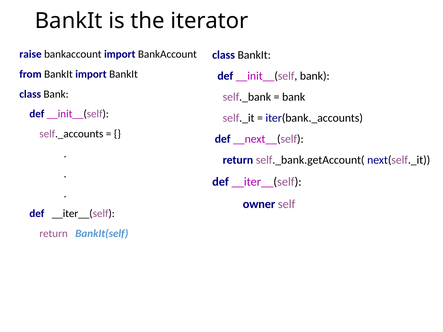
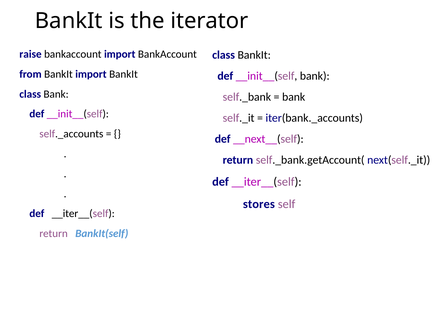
owner: owner -> stores
